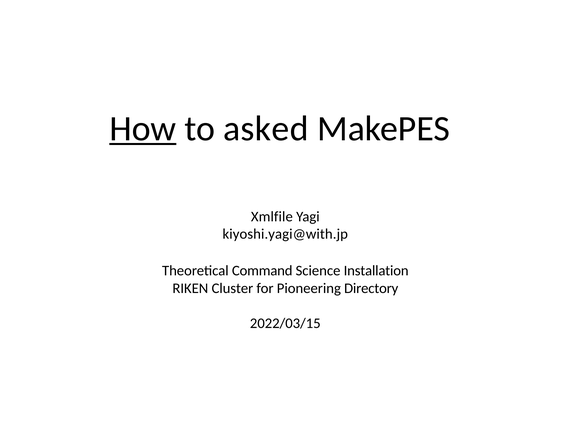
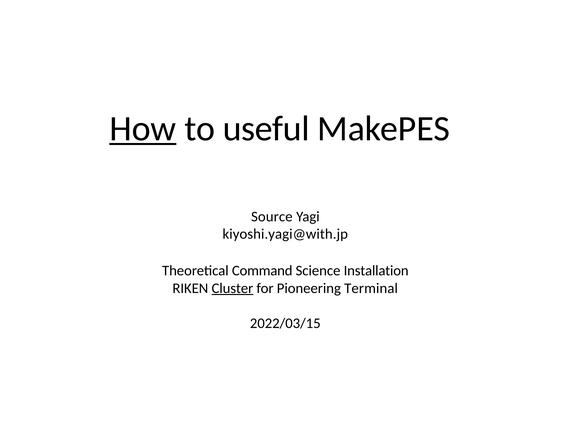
asked: asked -> useful
Xmlfile: Xmlfile -> Source
Cluster underline: none -> present
Directory: Directory -> Terminal
